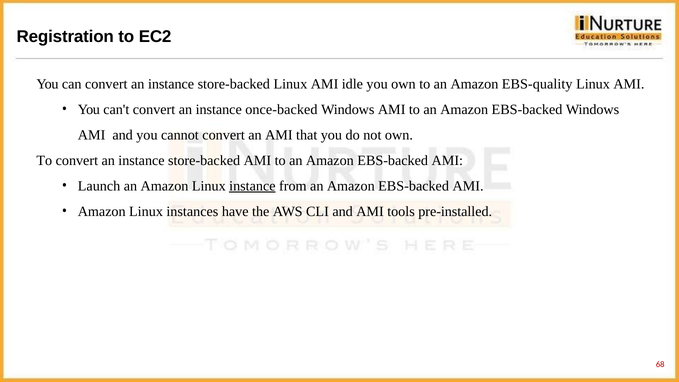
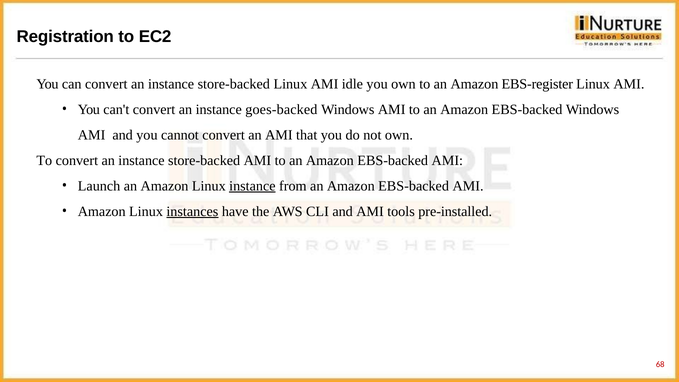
EBS-quality: EBS-quality -> EBS-register
once-backed: once-backed -> goes-backed
instances underline: none -> present
